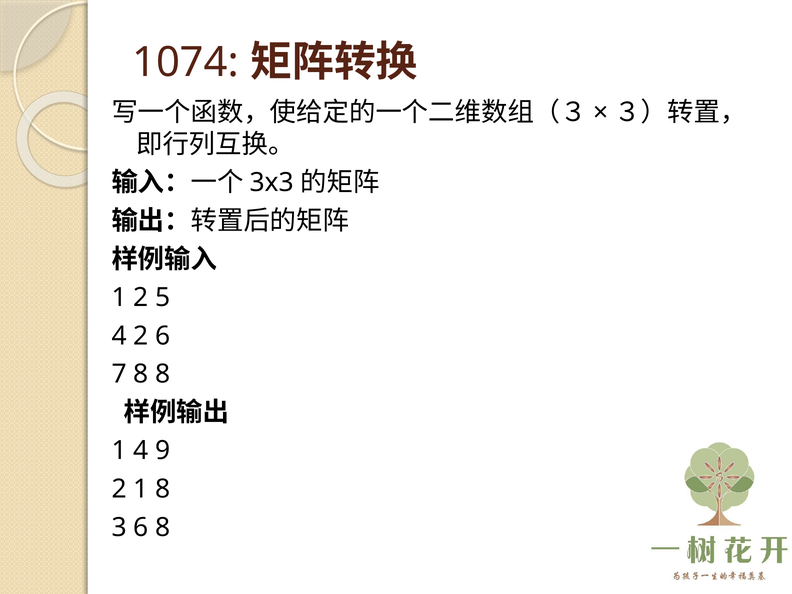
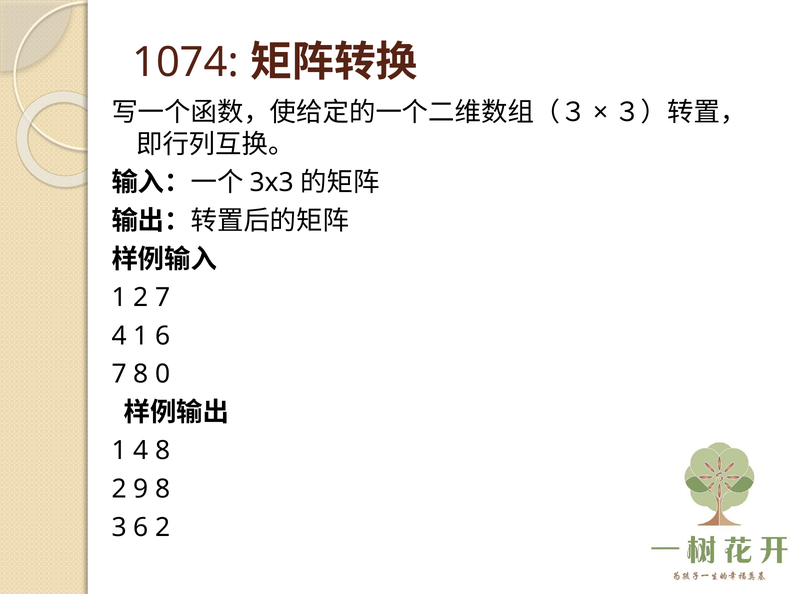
2 5: 5 -> 7
4 2: 2 -> 1
8 8: 8 -> 0
4 9: 9 -> 8
2 1: 1 -> 9
6 8: 8 -> 2
